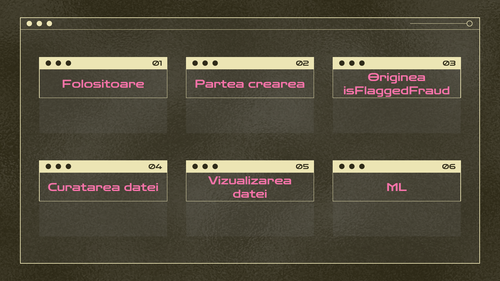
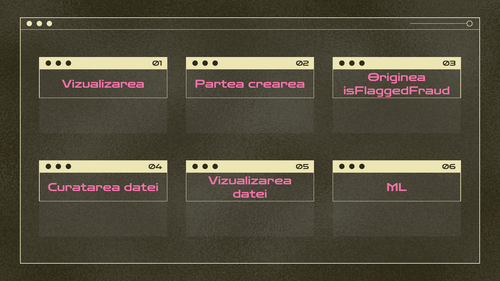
Folositoare at (103, 84): Folositoare -> Vizualizarea
